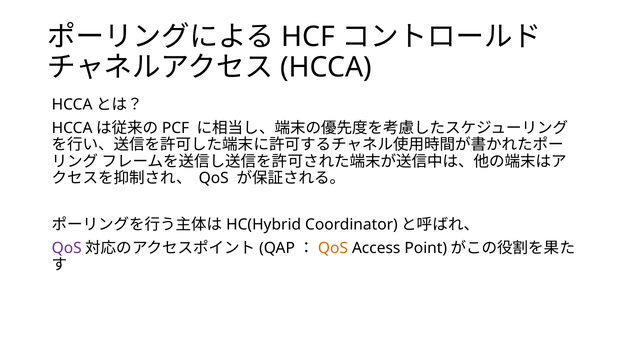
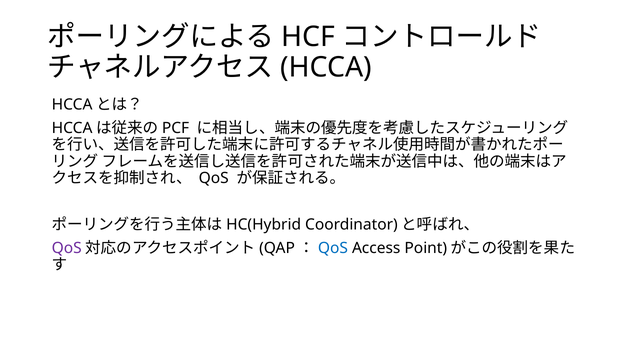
QoS at (333, 248) colour: orange -> blue
